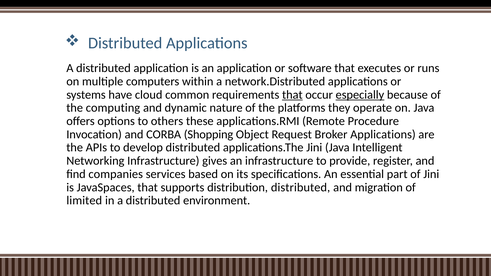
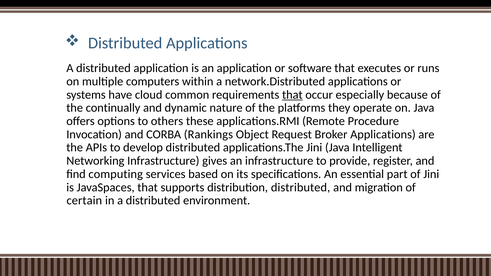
especially underline: present -> none
computing: computing -> continually
Shopping: Shopping -> Rankings
companies: companies -> computing
limited: limited -> certain
